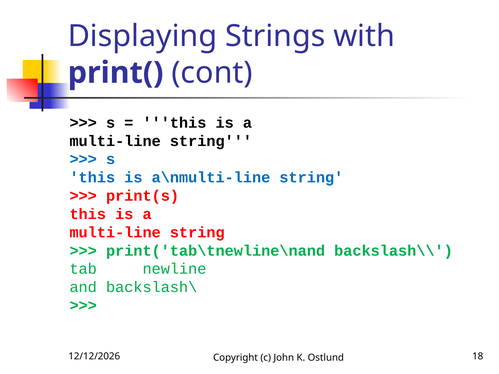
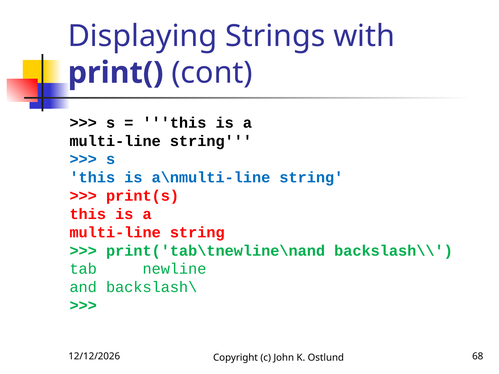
18: 18 -> 68
